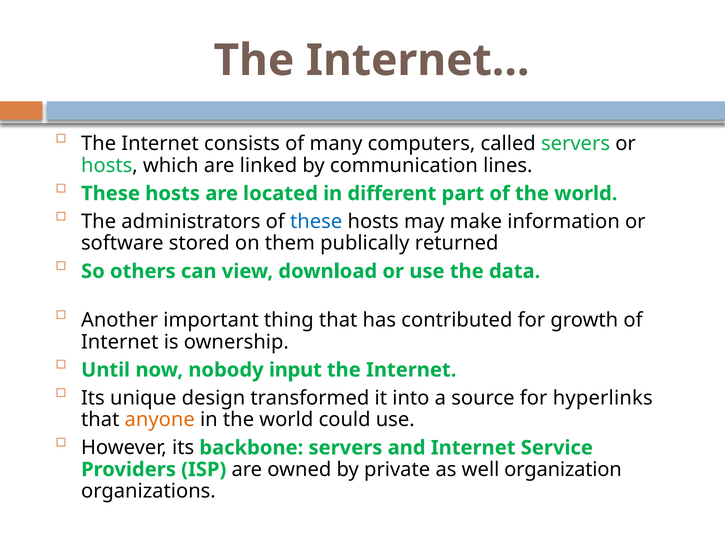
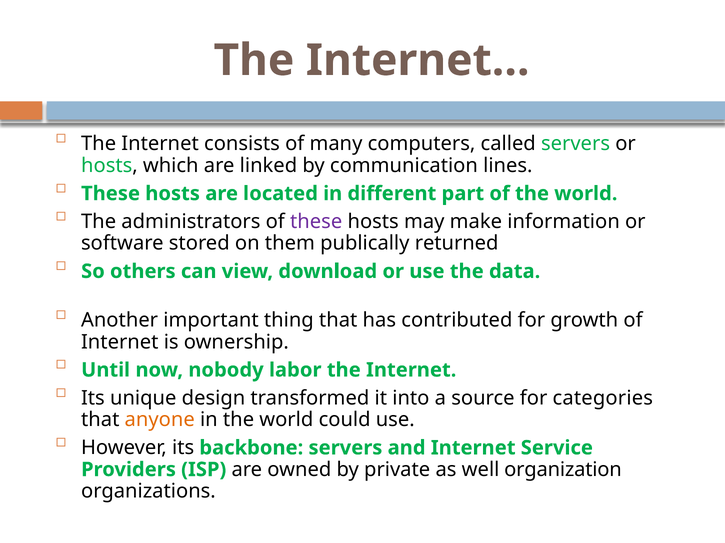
these at (316, 222) colour: blue -> purple
input: input -> labor
hyperlinks: hyperlinks -> categories
